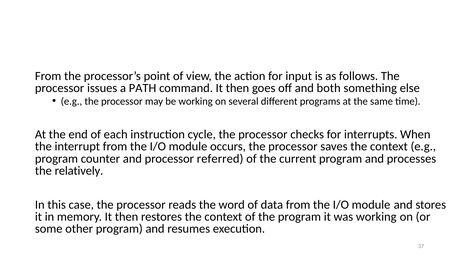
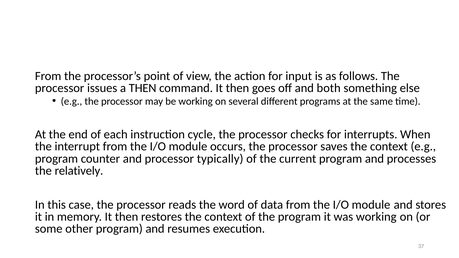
a PATH: PATH -> THEN
referred: referred -> typically
